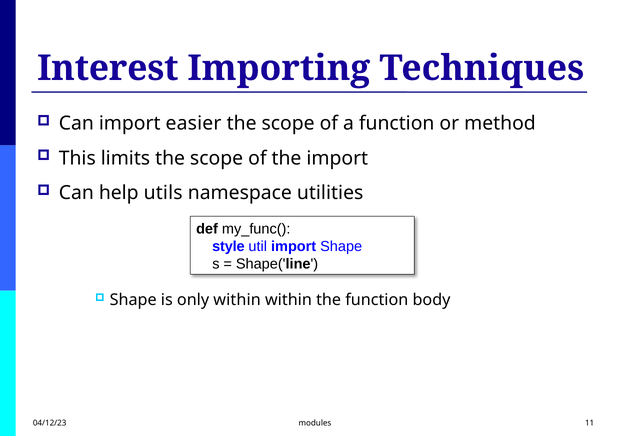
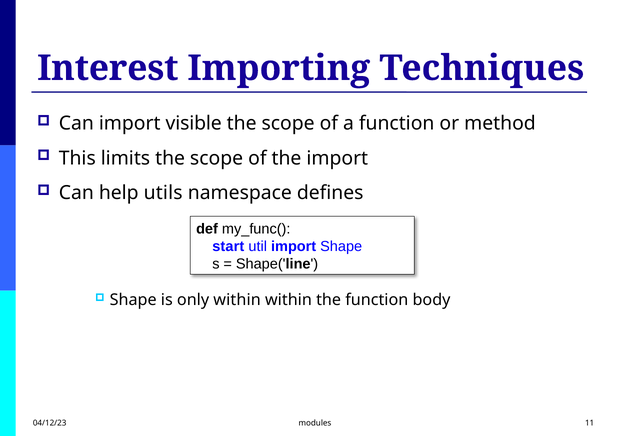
easier: easier -> visible
utilities: utilities -> defines
style: style -> start
